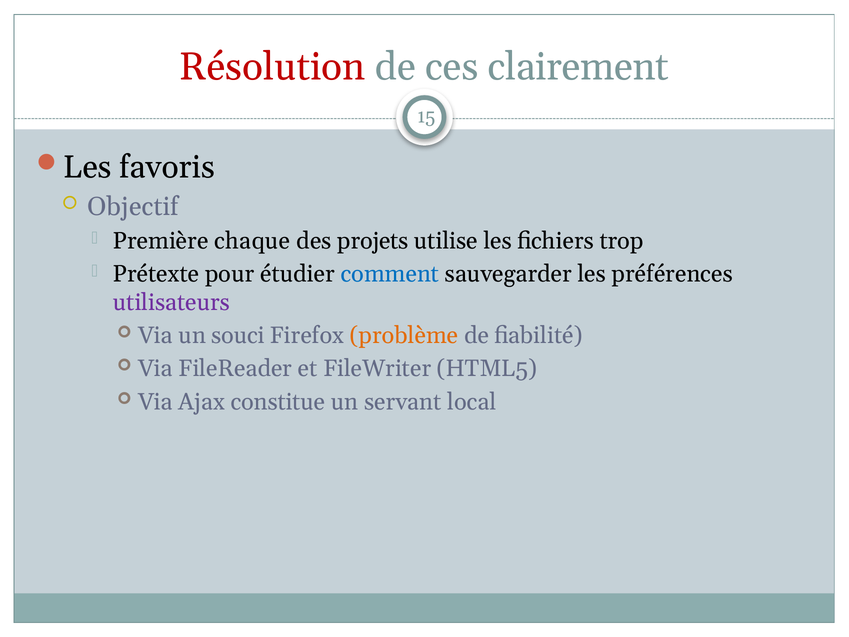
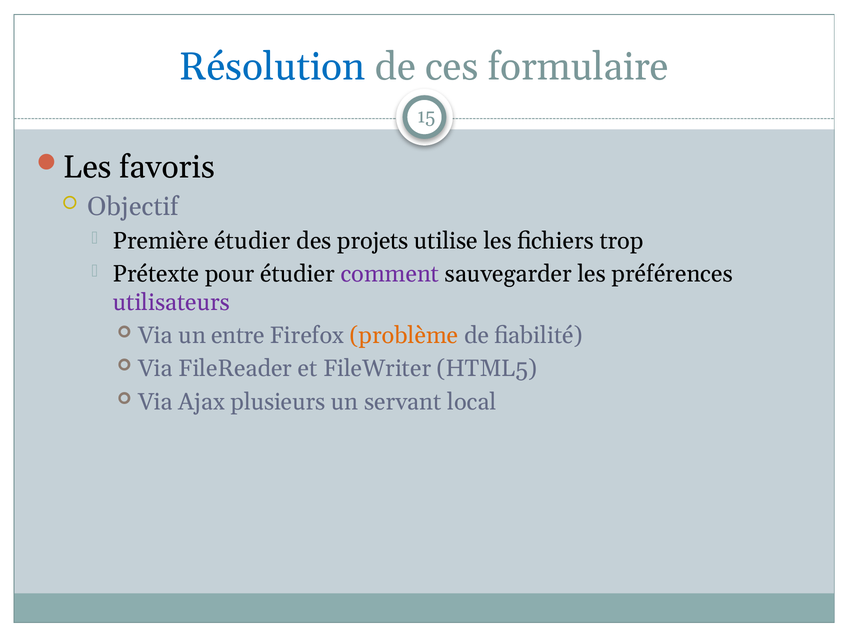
Résolution colour: red -> blue
clairement: clairement -> formulaire
Première chaque: chaque -> étudier
comment colour: blue -> purple
souci: souci -> entre
constitue: constitue -> plusieurs
